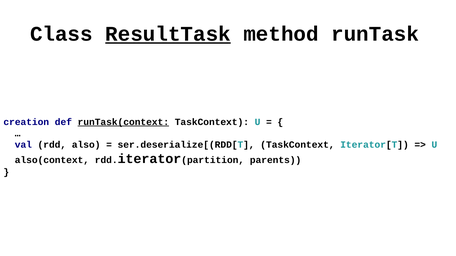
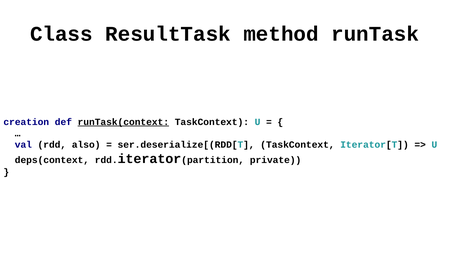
ResultTask underline: present -> none
also(context: also(context -> deps(context
parents: parents -> private
